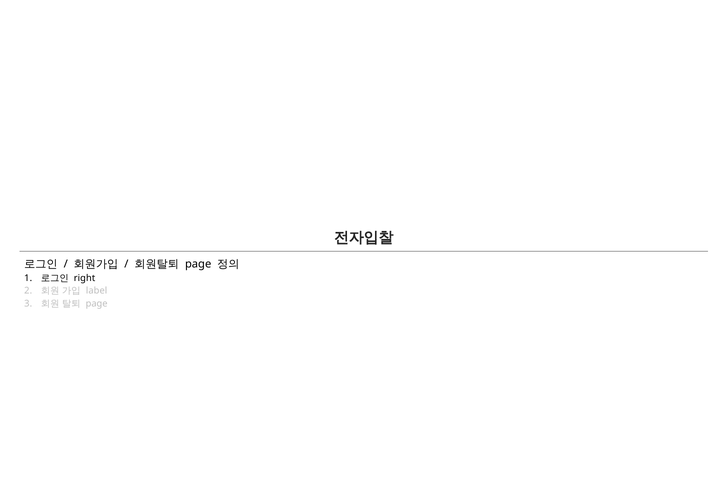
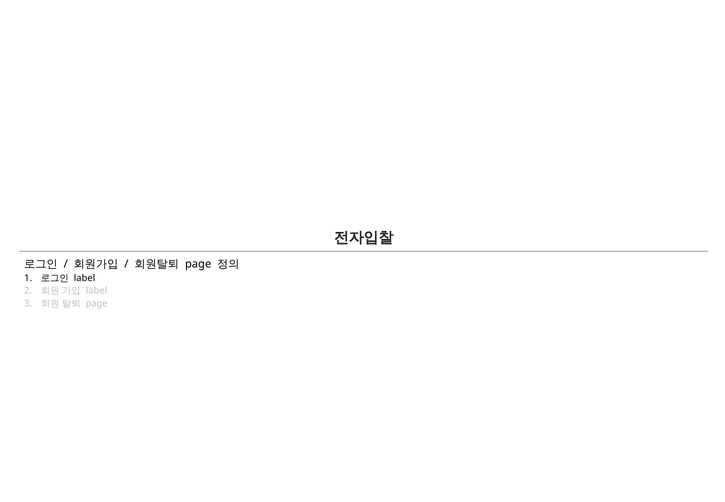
right at (85, 278): right -> label
